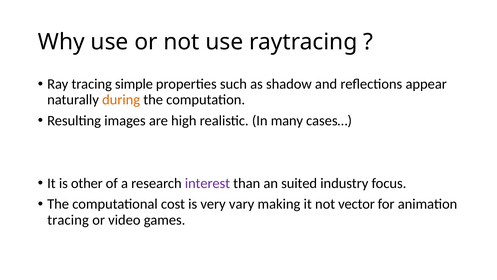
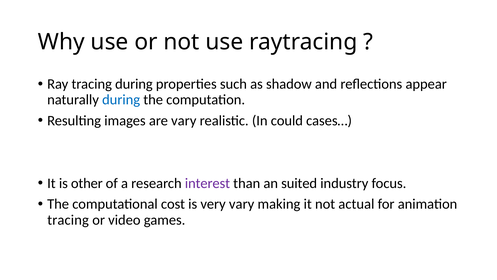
tracing simple: simple -> during
during at (121, 100) colour: orange -> blue
are high: high -> vary
many: many -> could
vector: vector -> actual
